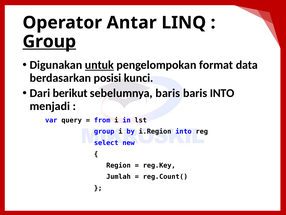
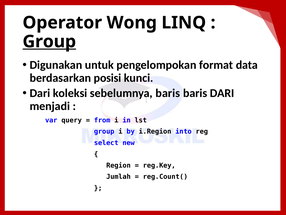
Antar: Antar -> Wong
untuk underline: present -> none
berikut: berikut -> koleksi
baris INTO: INTO -> DARI
